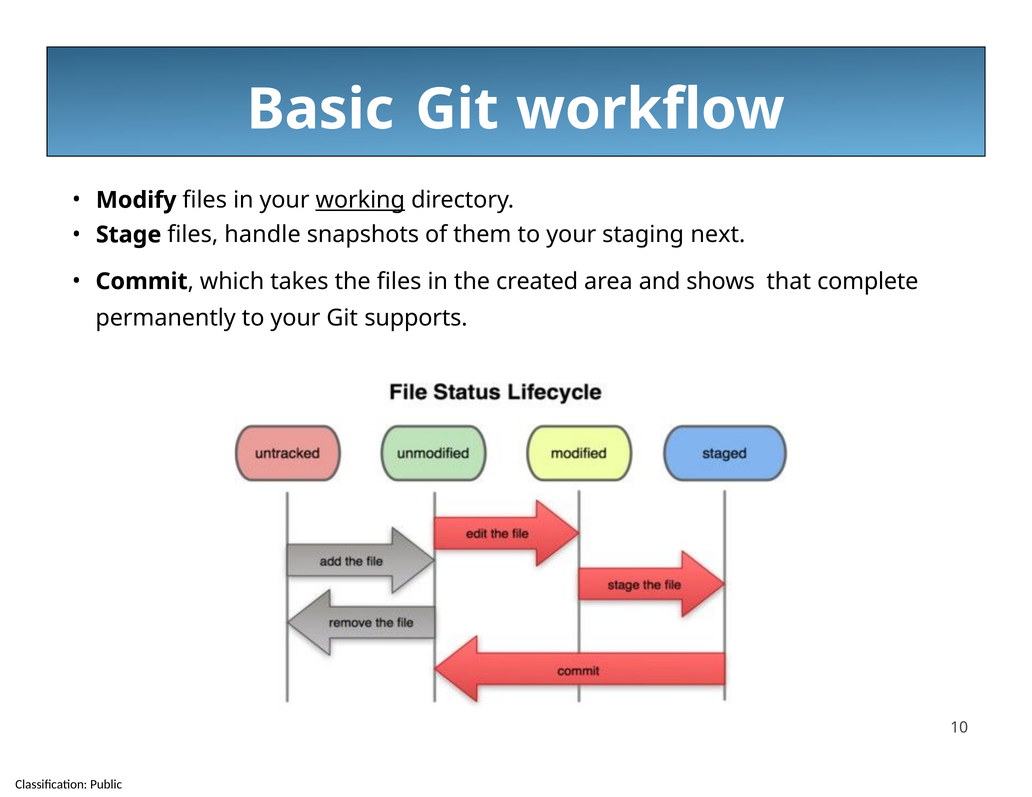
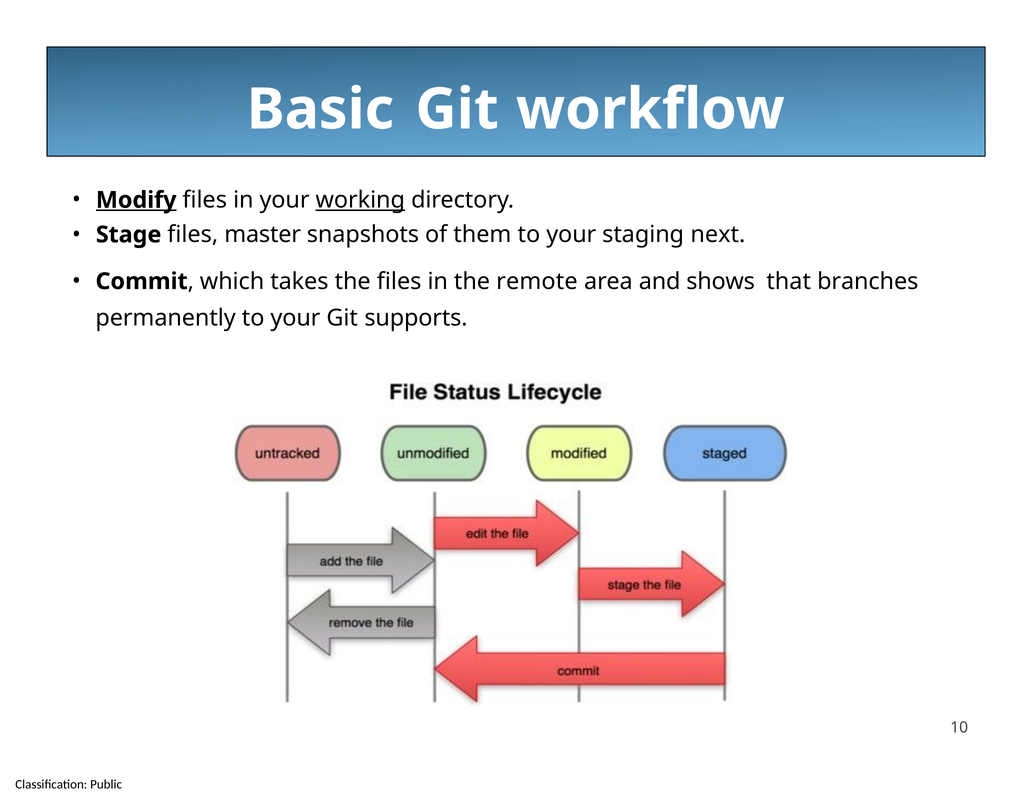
Modify underline: none -> present
handle: handle -> master
created: created -> remote
complete: complete -> branches
